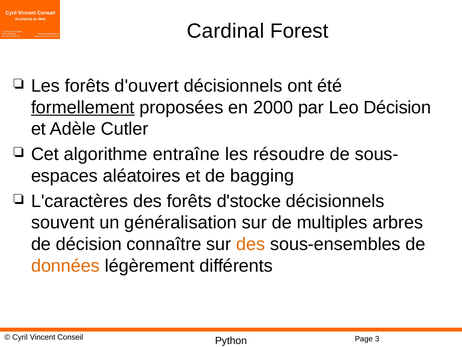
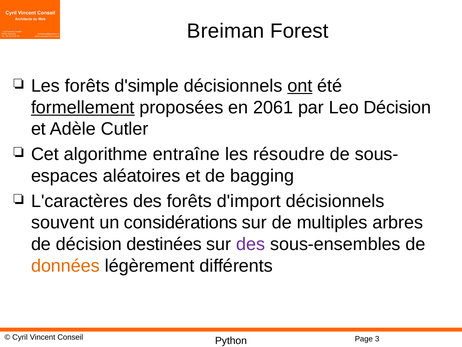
Cardinal: Cardinal -> Breiman
d'ouvert: d'ouvert -> d'simple
ont underline: none -> present
2000: 2000 -> 2061
d'stocke: d'stocke -> d'import
généralisation: généralisation -> considérations
connaître: connaître -> destinées
des at (251, 244) colour: orange -> purple
